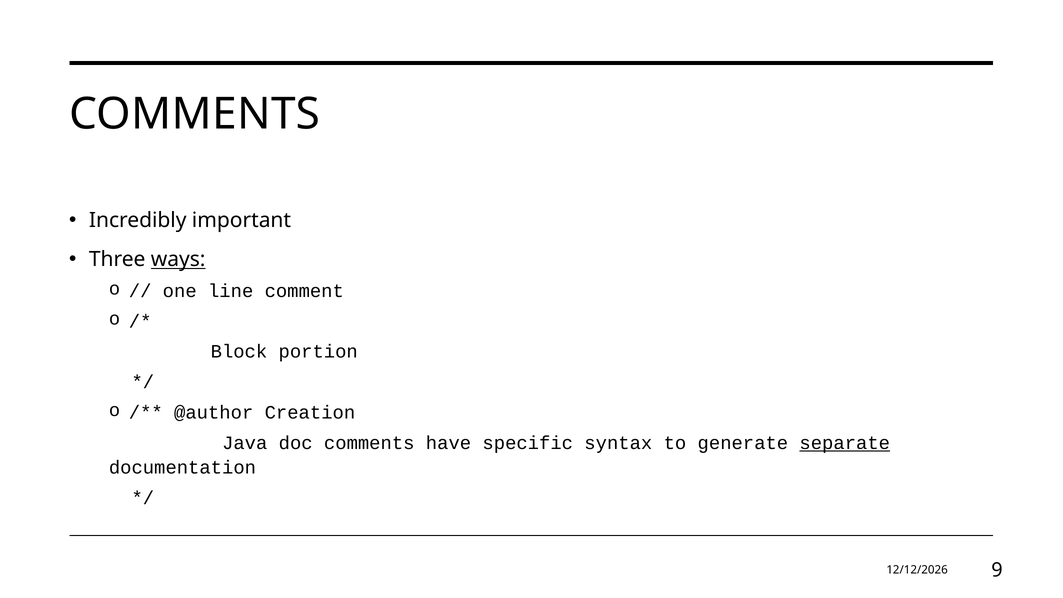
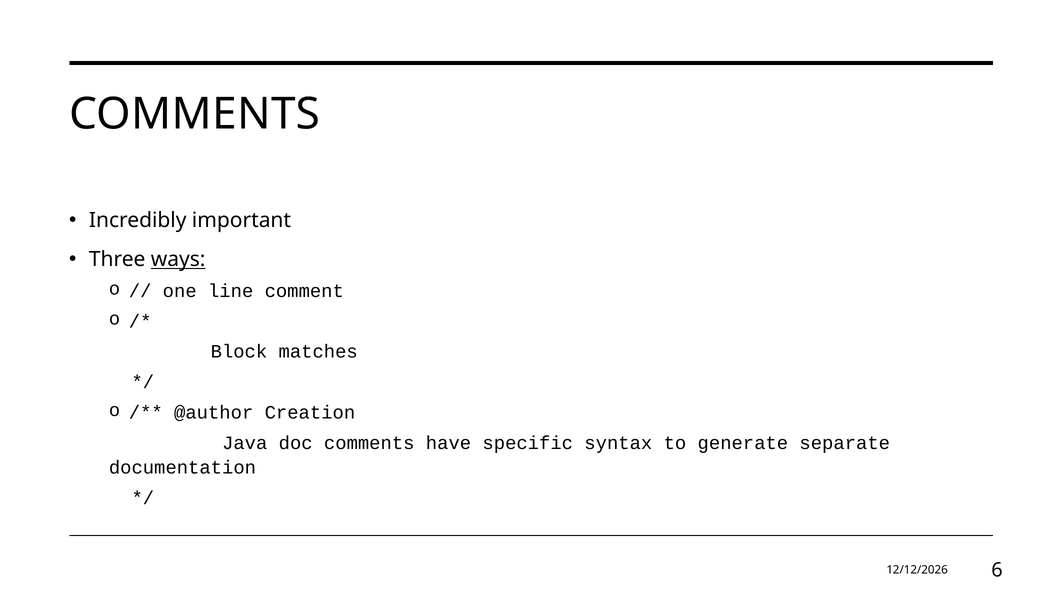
portion: portion -> matches
separate underline: present -> none
9: 9 -> 6
